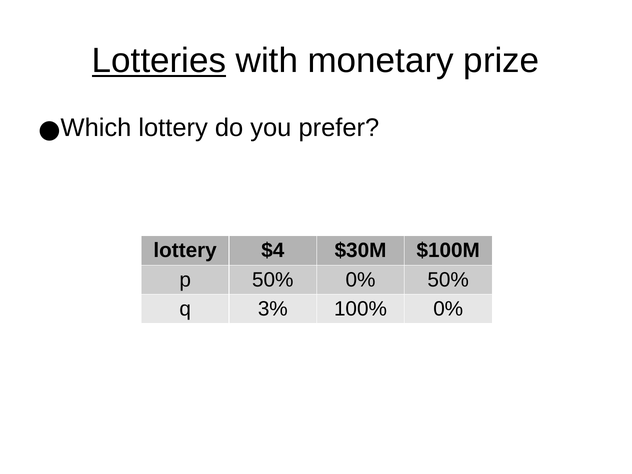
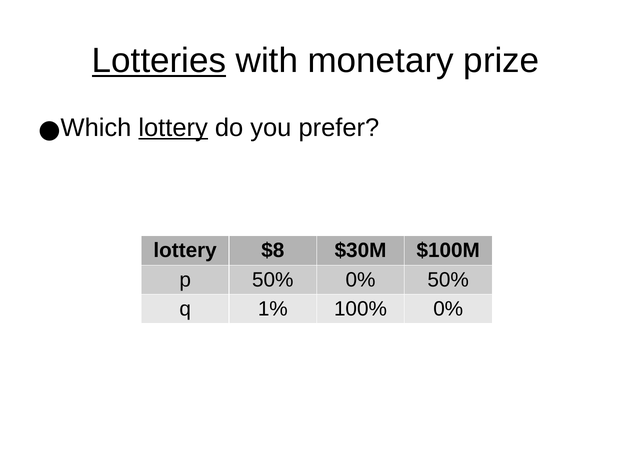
lottery at (173, 128) underline: none -> present
$4: $4 -> $8
3%: 3% -> 1%
